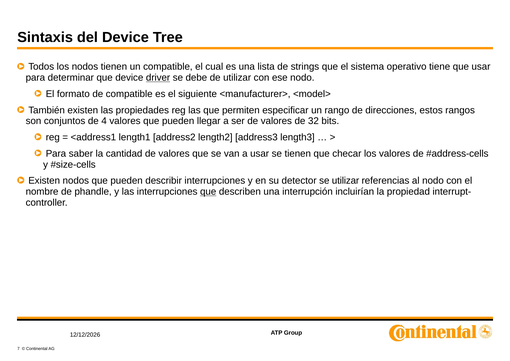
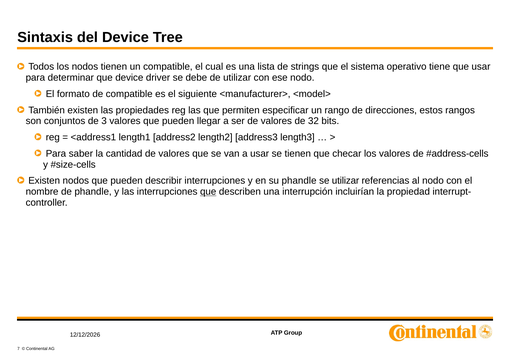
driver underline: present -> none
4: 4 -> 3
su detector: detector -> phandle
